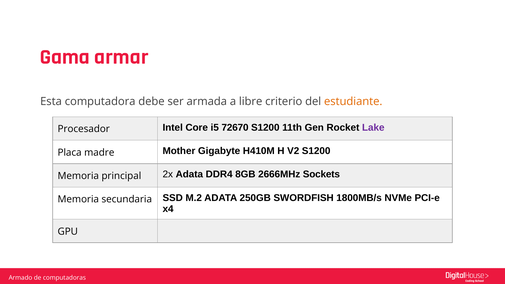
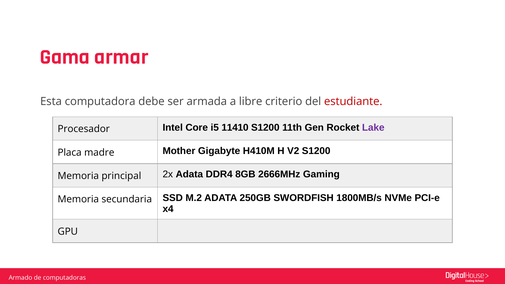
estudiante colour: orange -> red
72670: 72670 -> 11410
Sockets: Sockets -> Gaming
